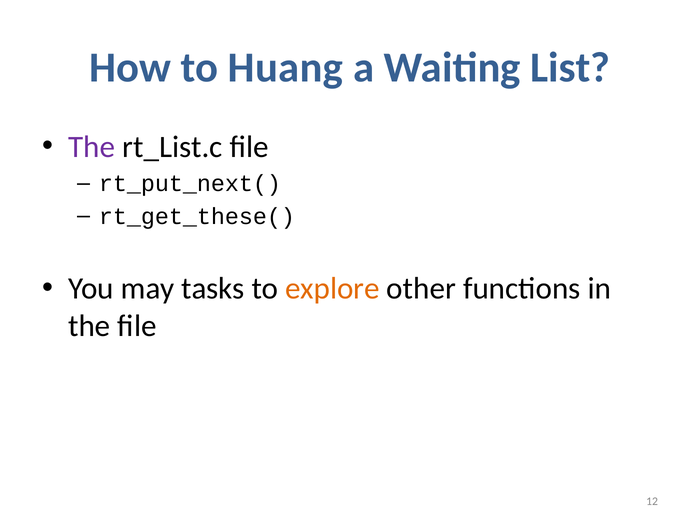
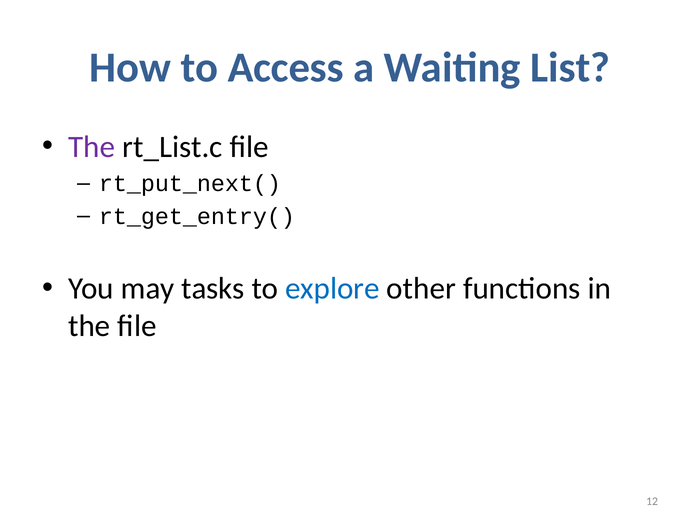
Huang: Huang -> Access
rt_get_these(: rt_get_these( -> rt_get_entry(
explore colour: orange -> blue
